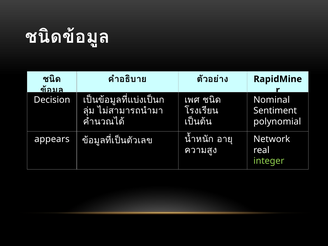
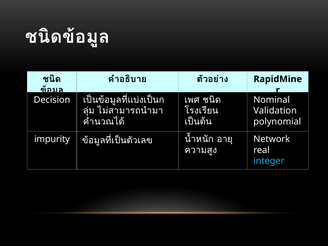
Sentiment: Sentiment -> Validation
appears: appears -> impurity
integer colour: light green -> light blue
